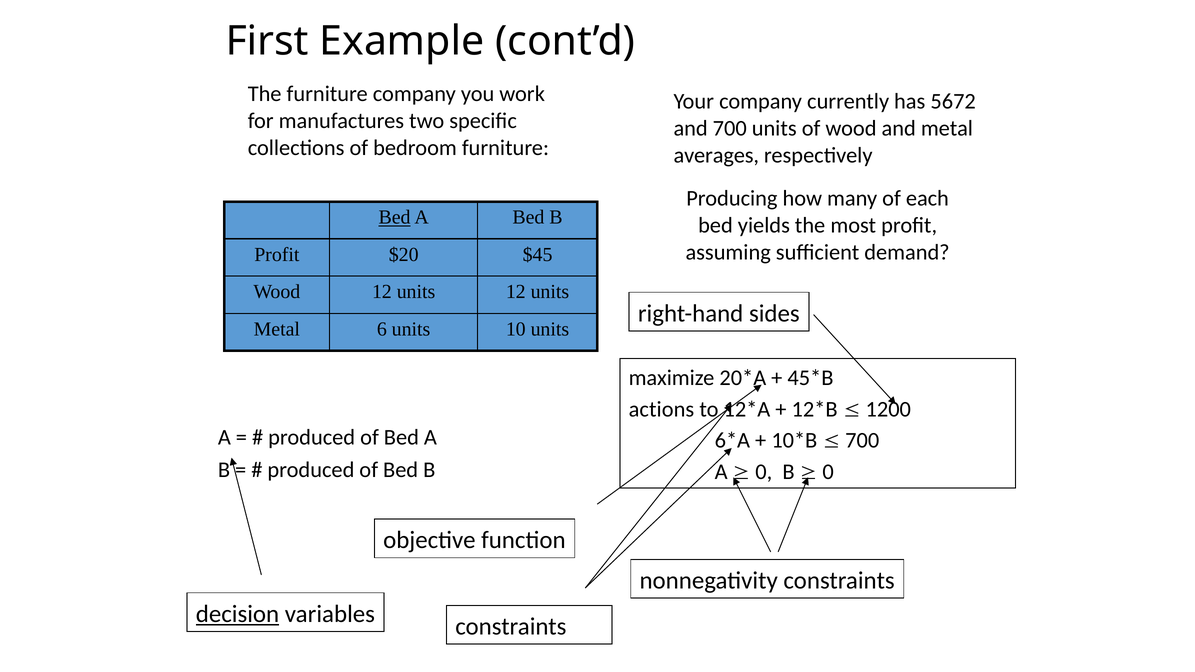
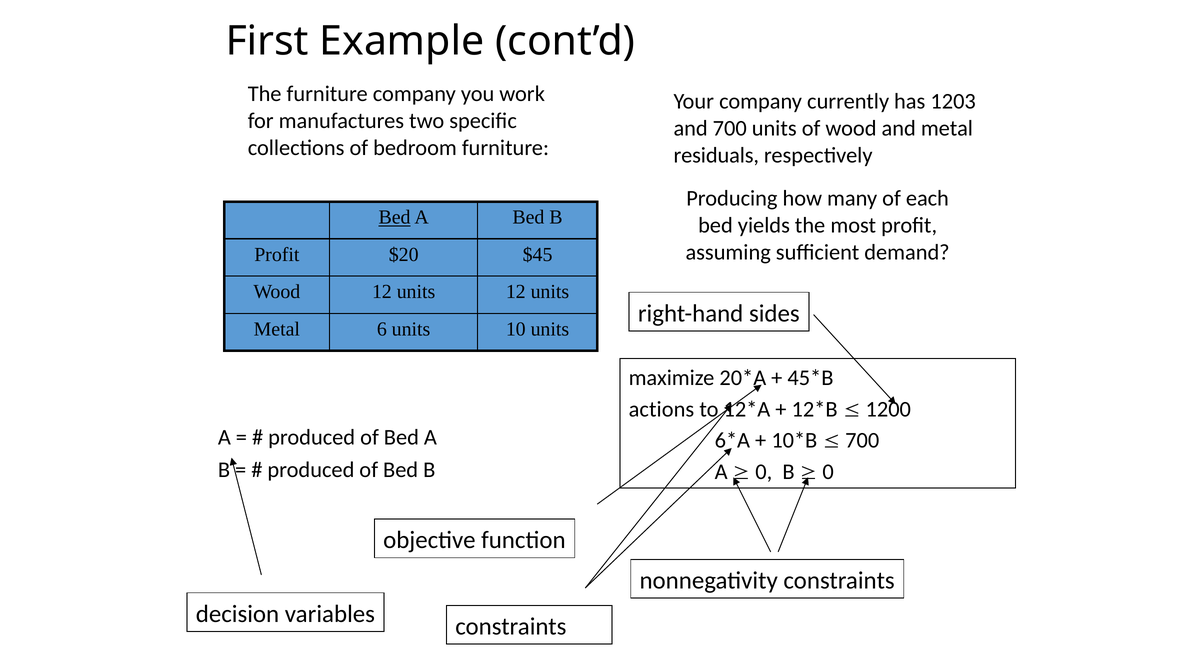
5672: 5672 -> 1203
averages: averages -> residuals
decision underline: present -> none
